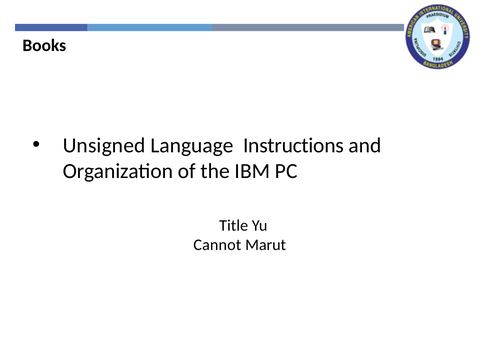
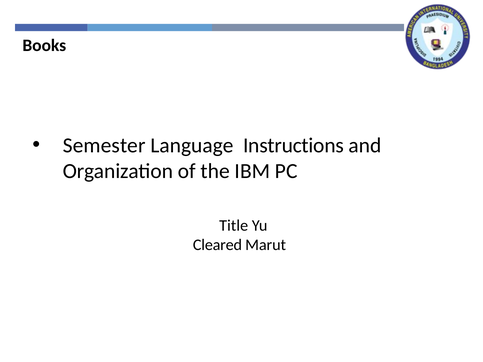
Unsigned: Unsigned -> Semester
Cannot: Cannot -> Cleared
